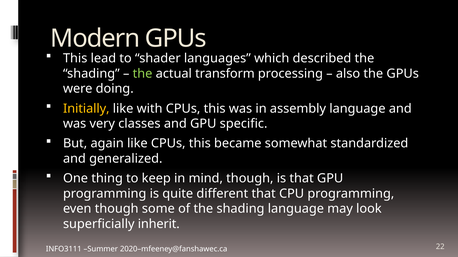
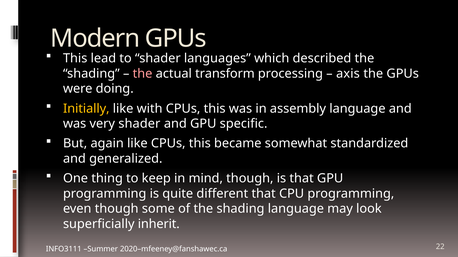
the at (143, 74) colour: light green -> pink
also: also -> axis
very classes: classes -> shader
